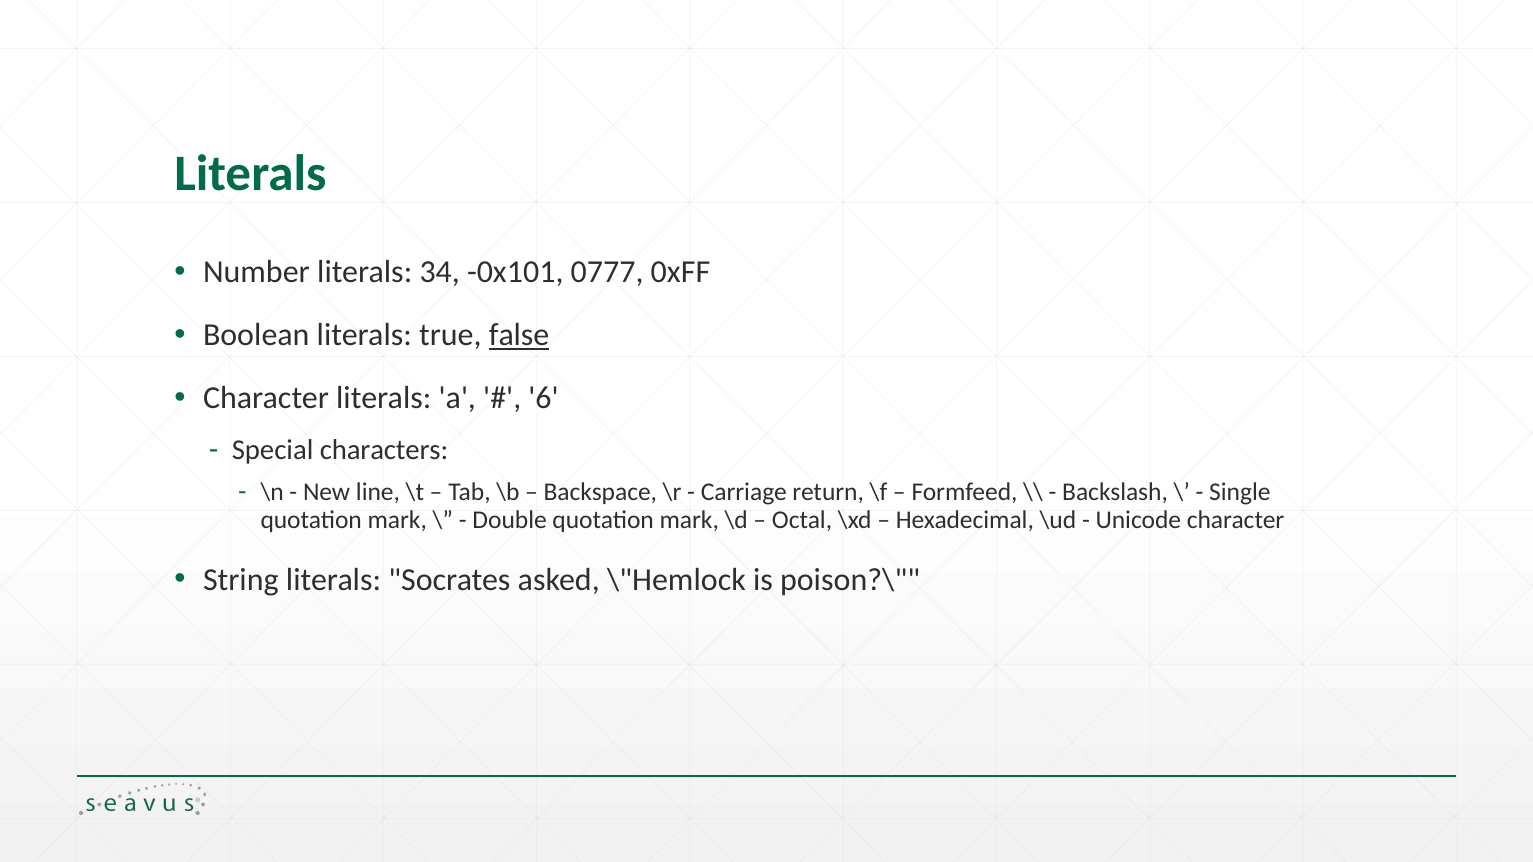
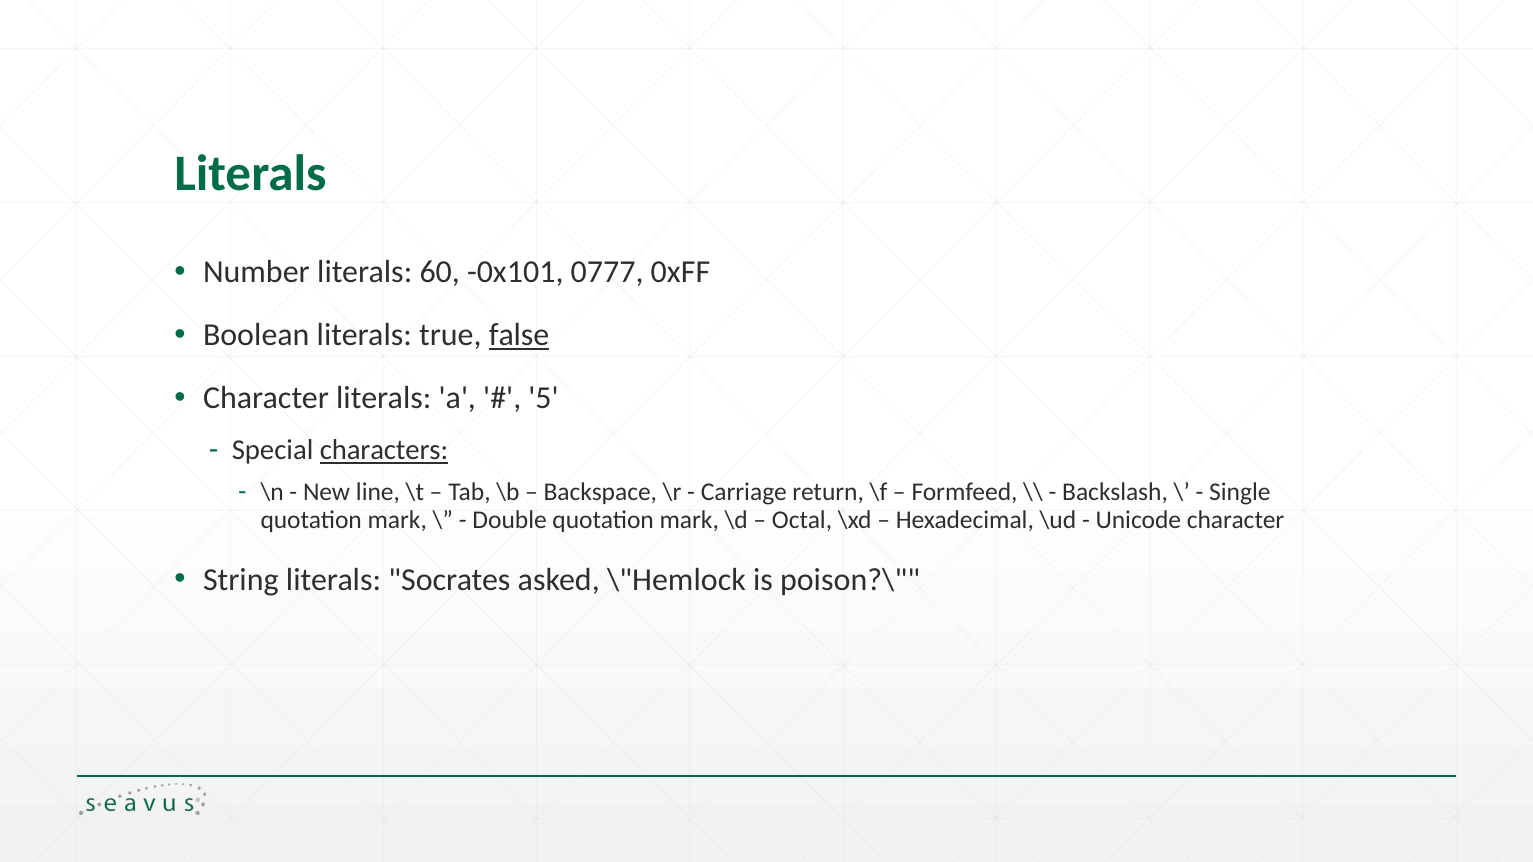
34: 34 -> 60
6: 6 -> 5
characters underline: none -> present
